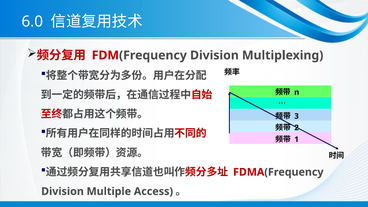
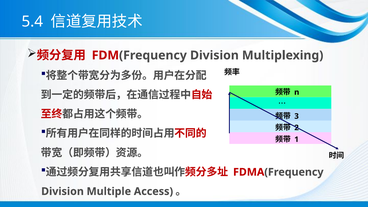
6.0: 6.0 -> 5.4
